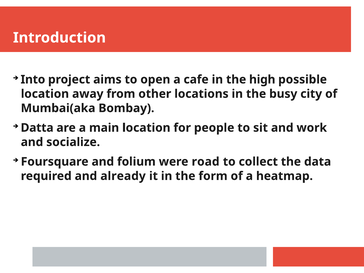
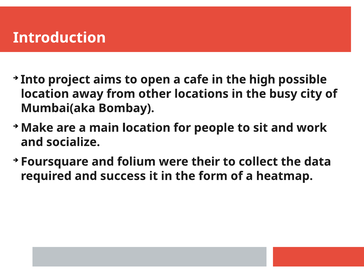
Datta: Datta -> Make
road: road -> their
already: already -> success
